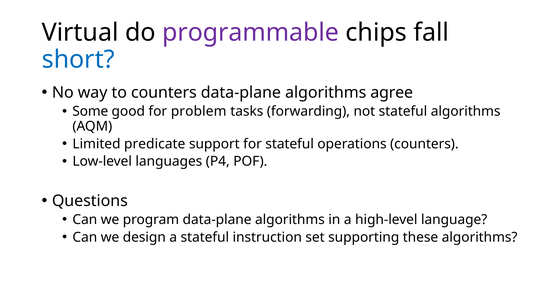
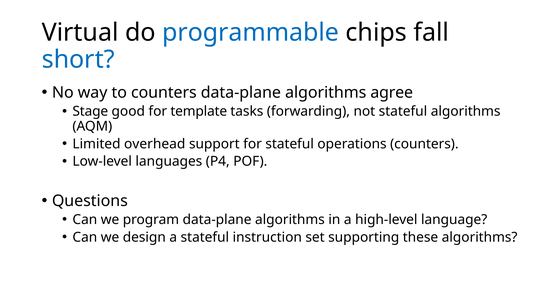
programmable colour: purple -> blue
Some: Some -> Stage
problem: problem -> template
predicate: predicate -> overhead
